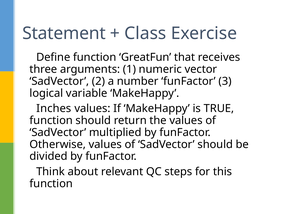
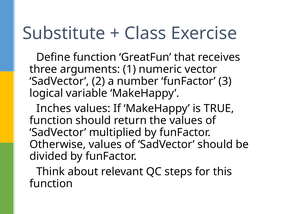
Statement: Statement -> Substitute
